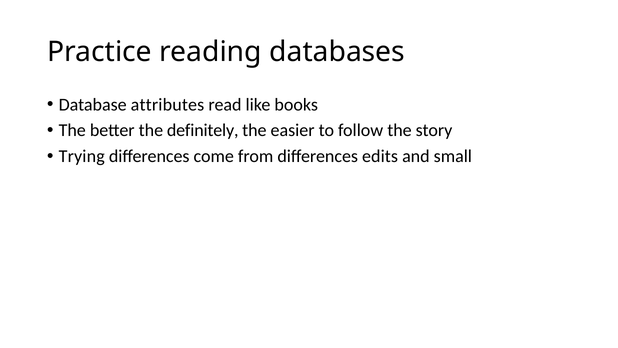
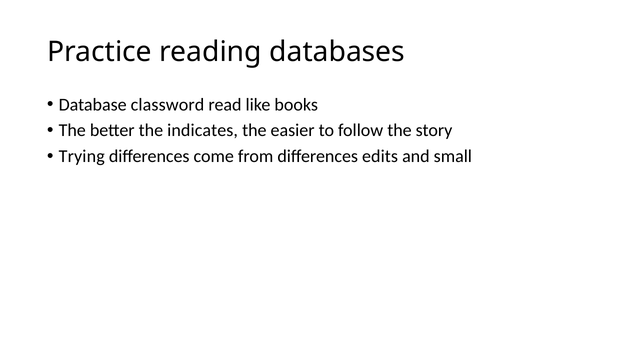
attributes: attributes -> classword
definitely: definitely -> indicates
